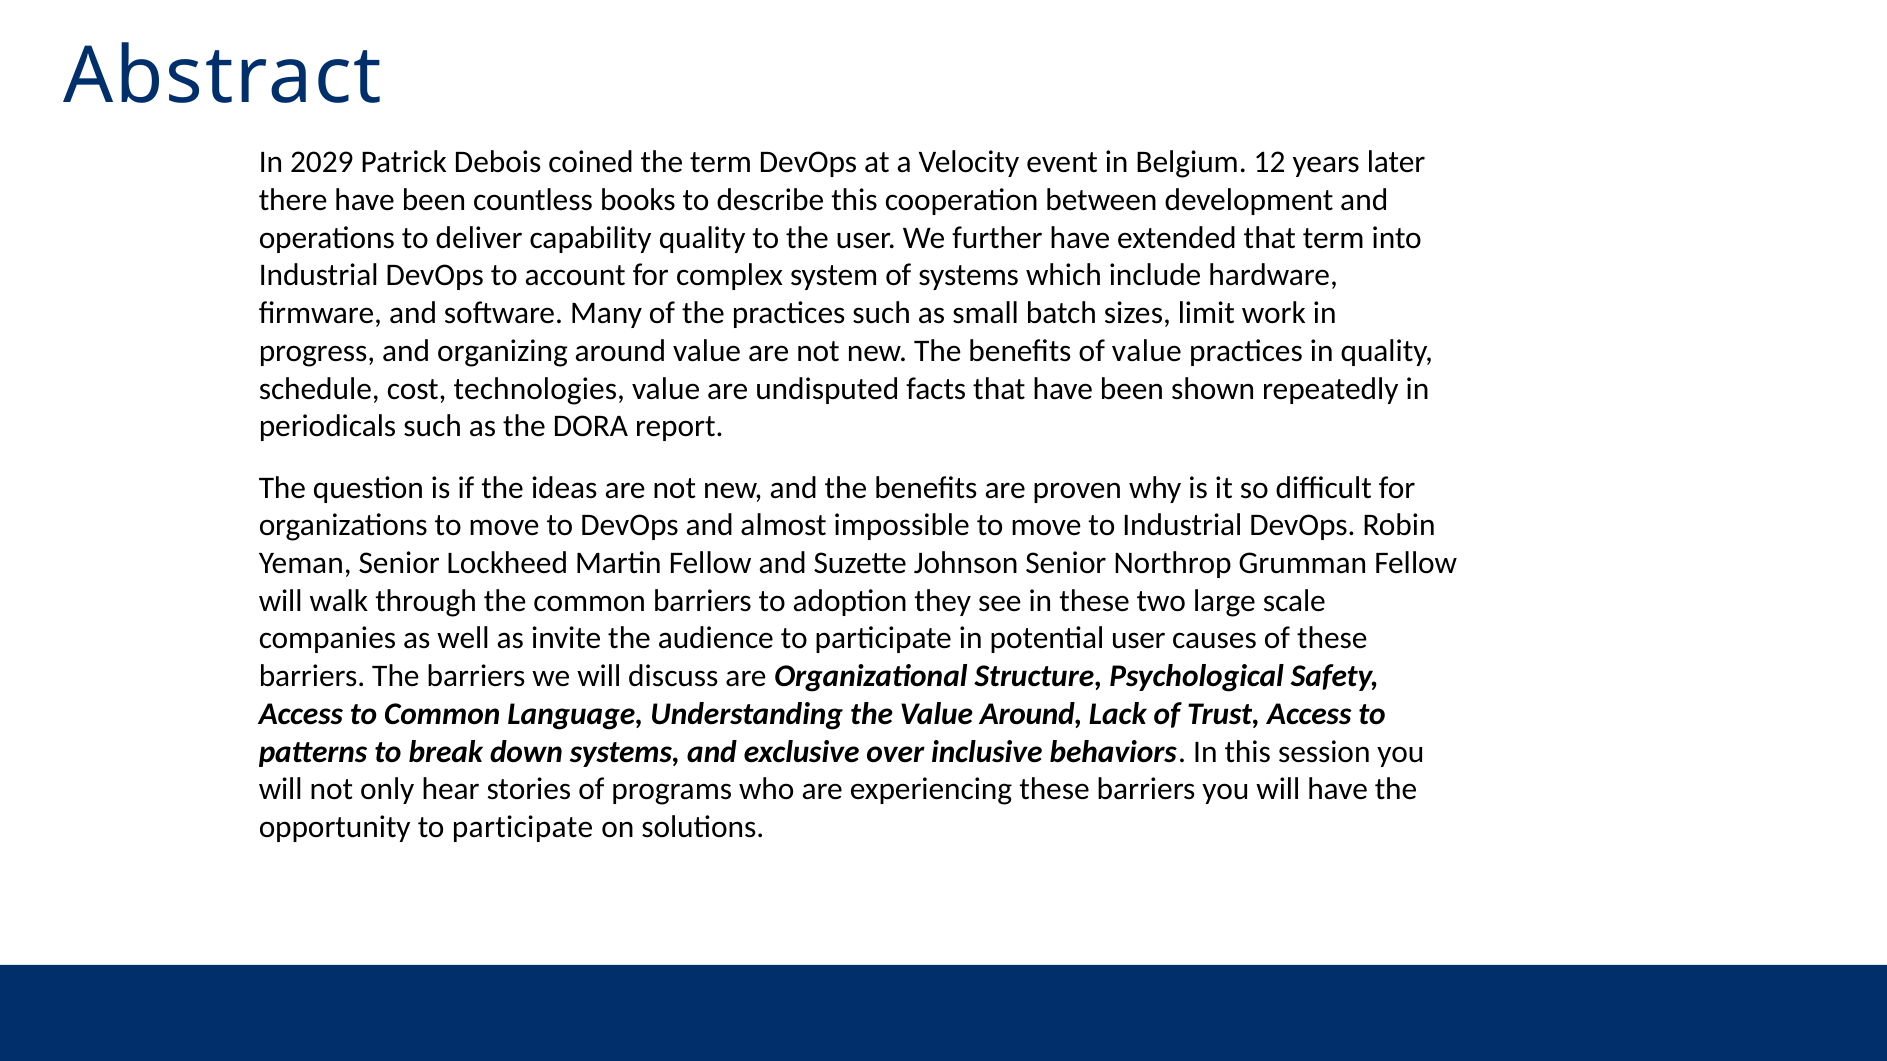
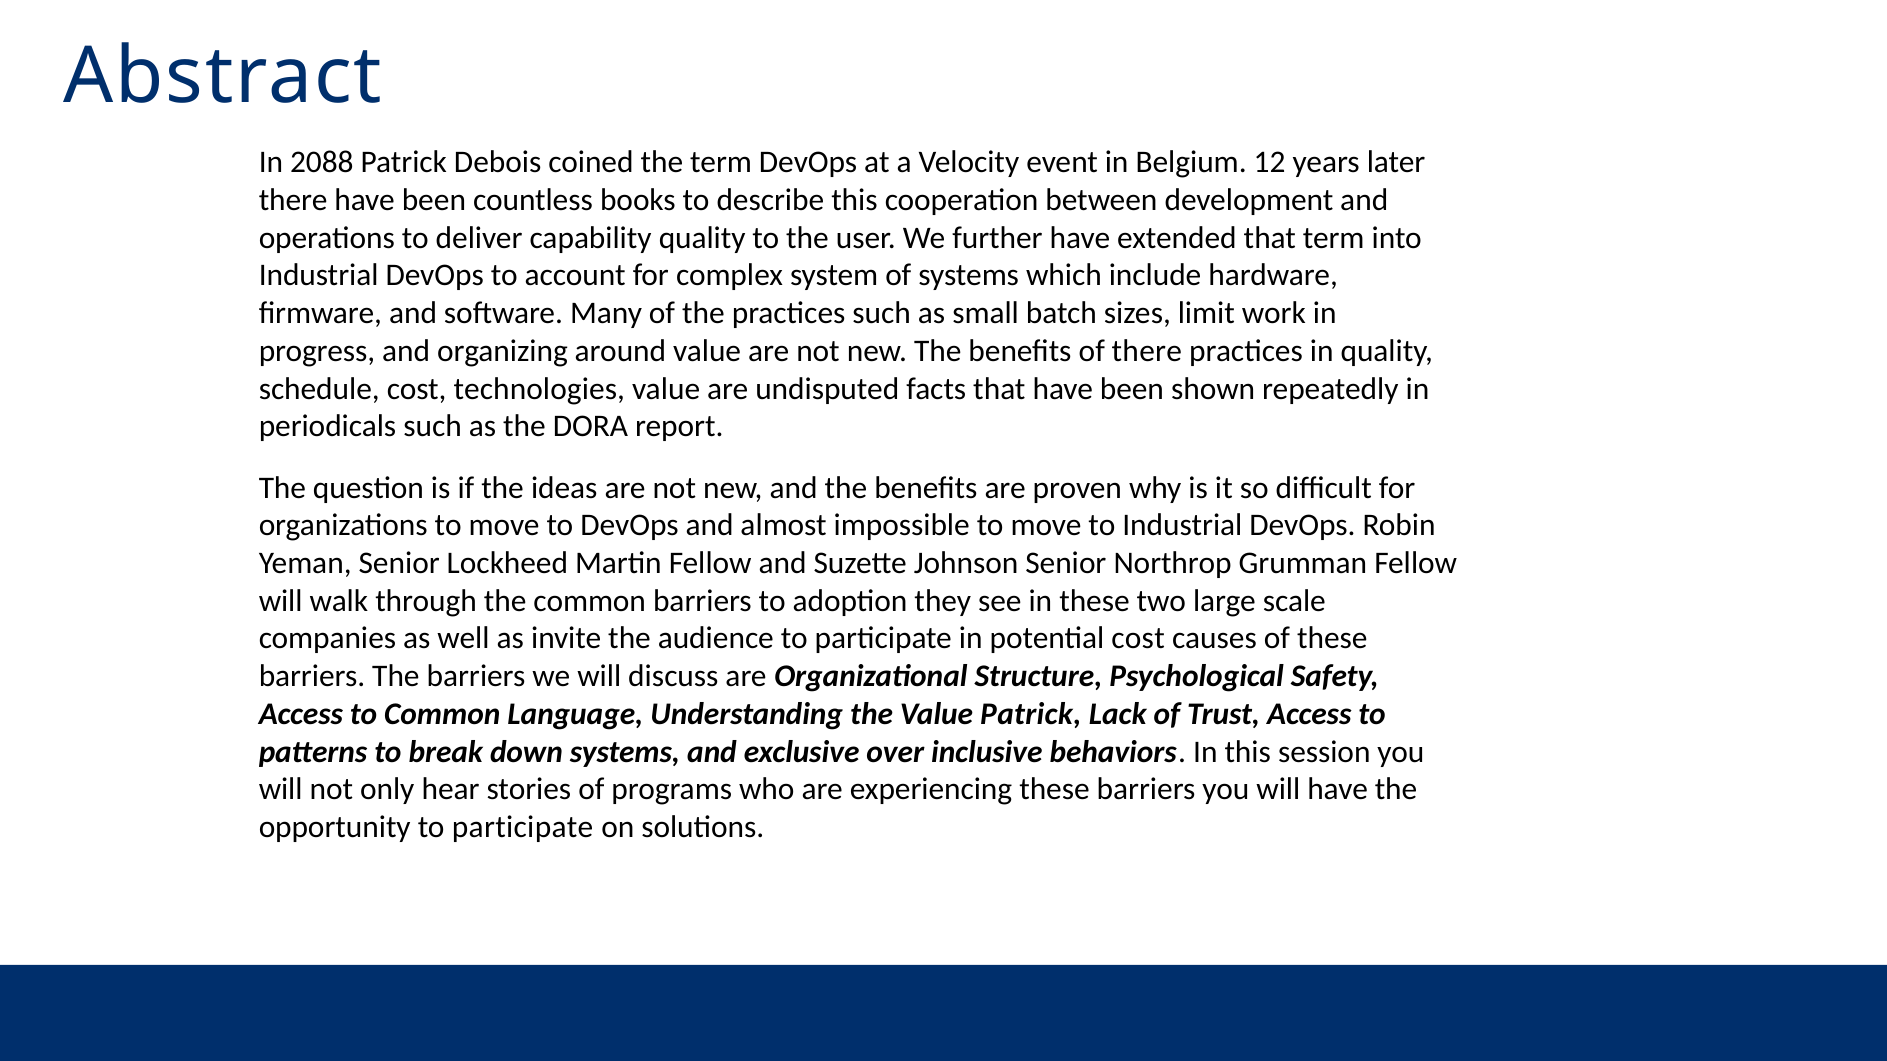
2029: 2029 -> 2088
of value: value -> there
potential user: user -> cost
Value Around: Around -> Patrick
